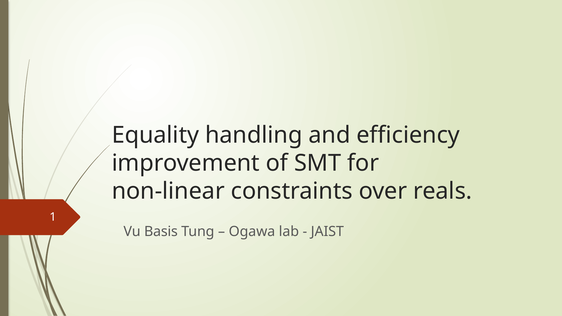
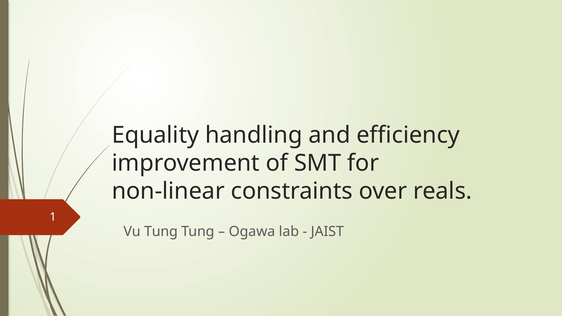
Vu Basis: Basis -> Tung
